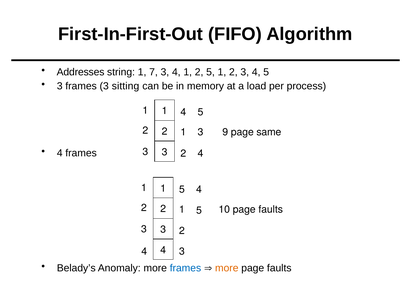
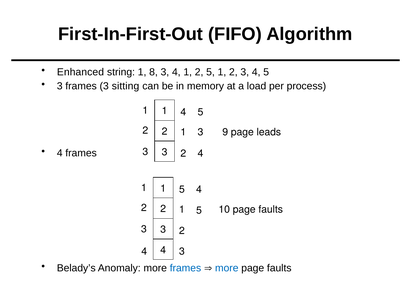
Addresses: Addresses -> Enhanced
7: 7 -> 8
same: same -> leads
more at (227, 268) colour: orange -> blue
